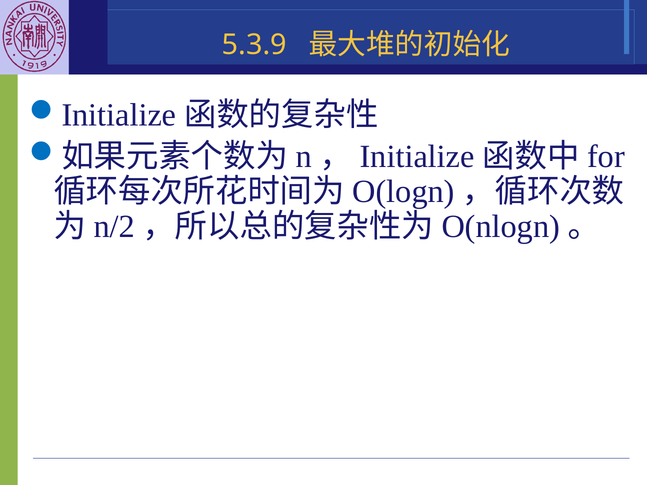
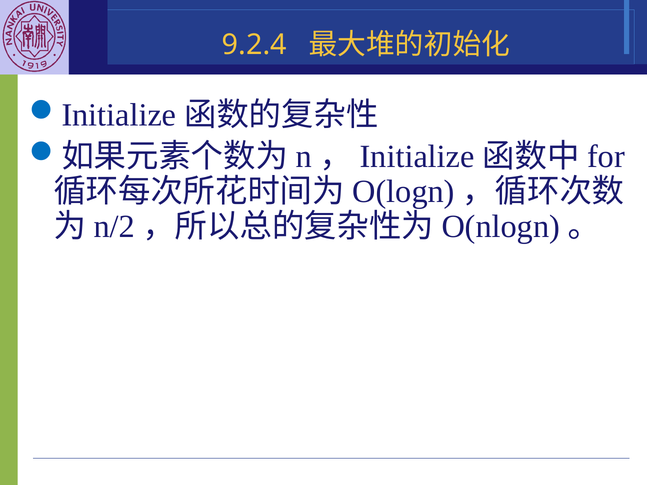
5.3.9: 5.3.9 -> 9.2.4
